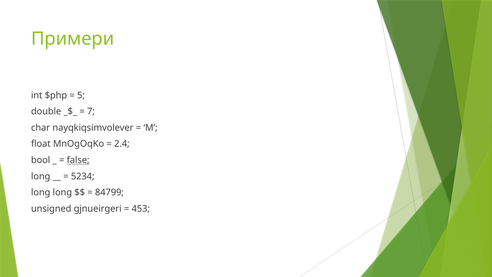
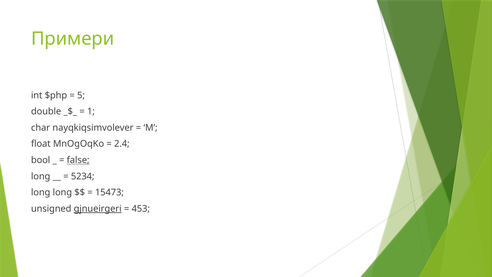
7: 7 -> 1
84799: 84799 -> 15473
gjnueirgeri underline: none -> present
